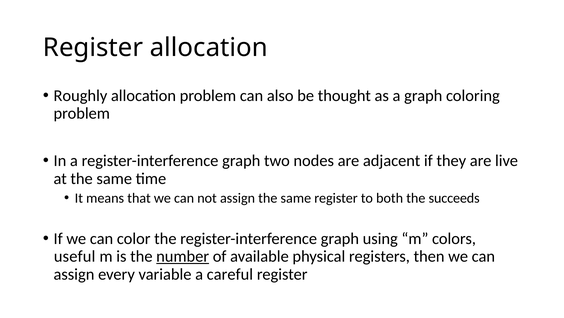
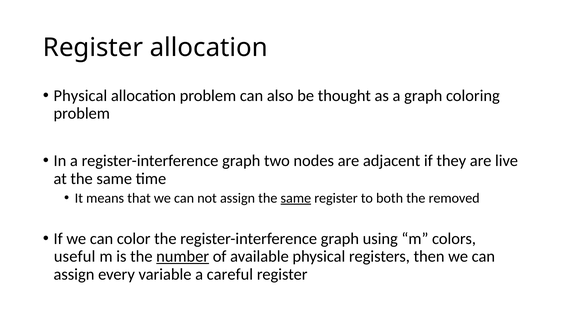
Roughly at (80, 95): Roughly -> Physical
same at (296, 198) underline: none -> present
succeeds: succeeds -> removed
